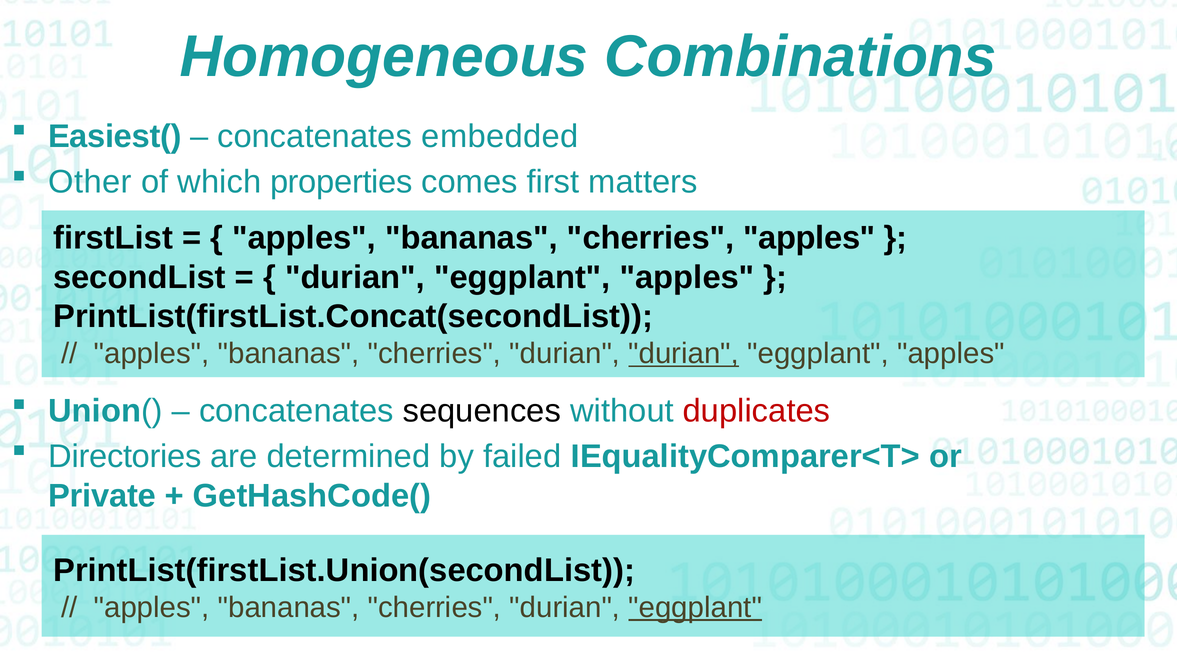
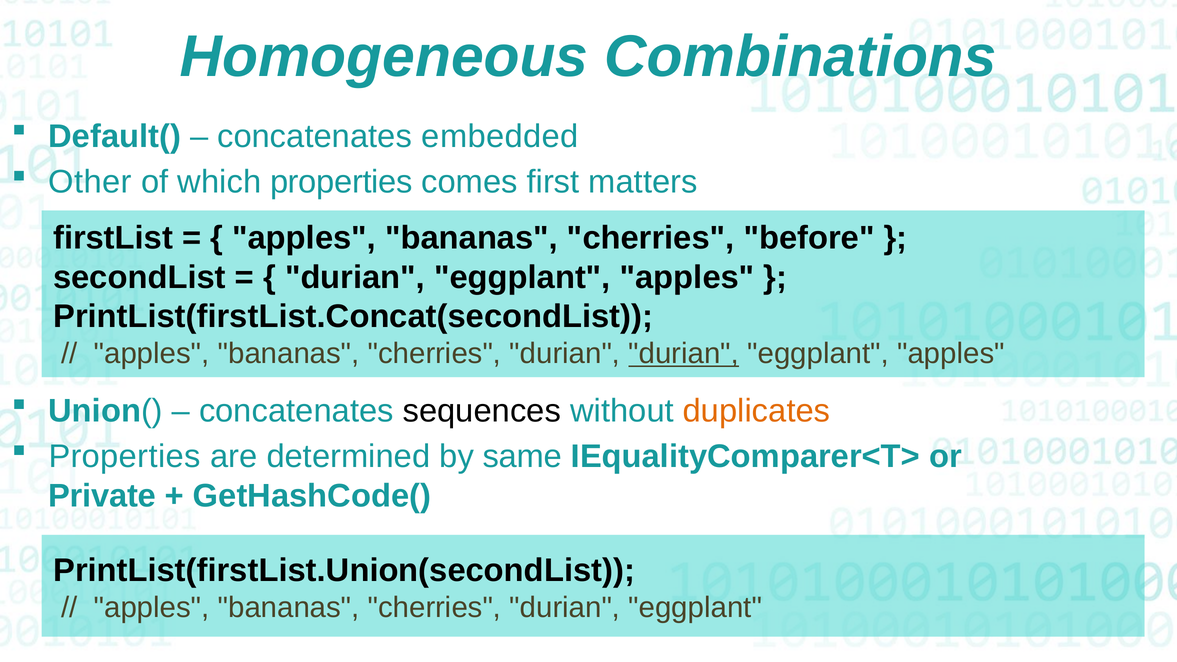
Easiest(: Easiest( -> Default(
cherries apples: apples -> before
duplicates colour: red -> orange
Directories at (125, 457): Directories -> Properties
failed: failed -> same
eggplant at (695, 608) underline: present -> none
